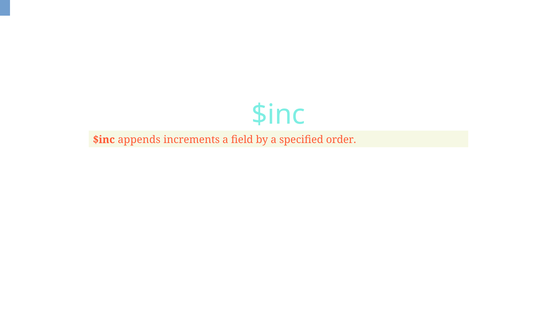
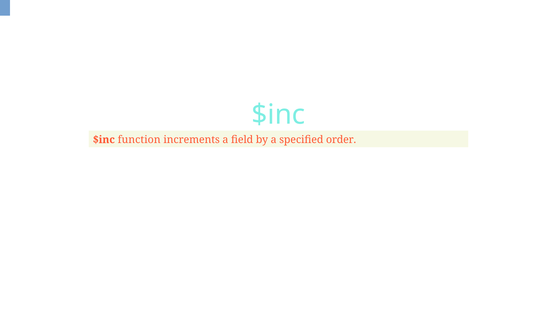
appends: appends -> function
